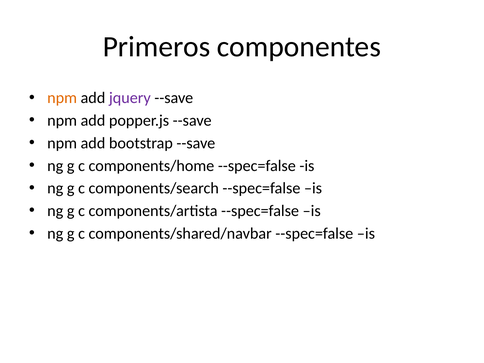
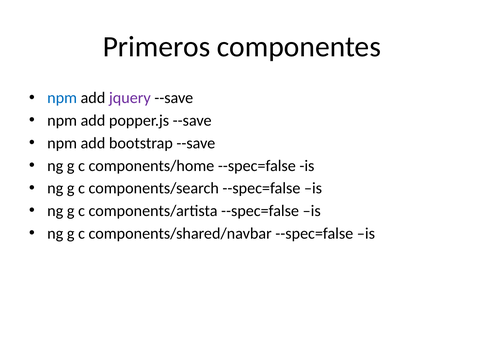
npm at (62, 98) colour: orange -> blue
